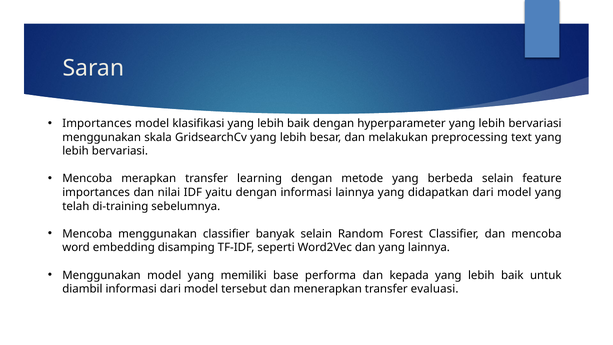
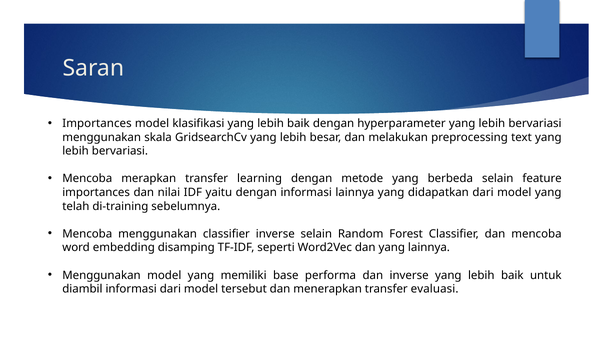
classifier banyak: banyak -> inverse
dan kepada: kepada -> inverse
